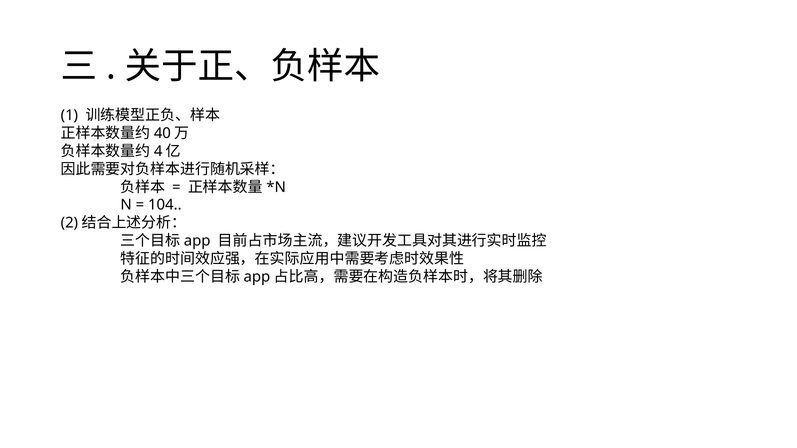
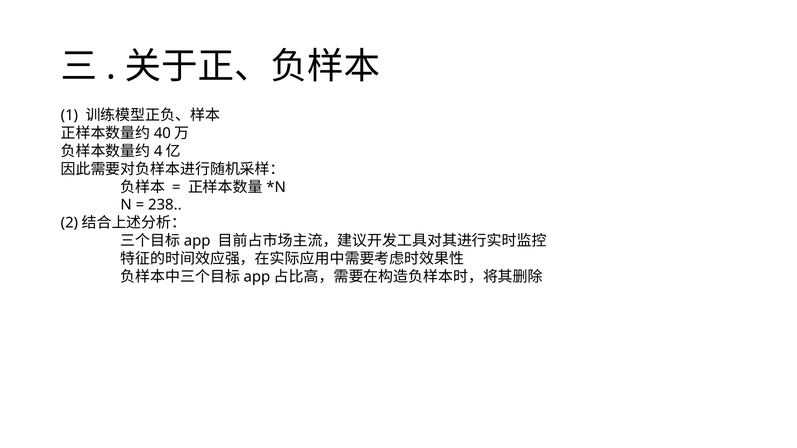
104: 104 -> 238
